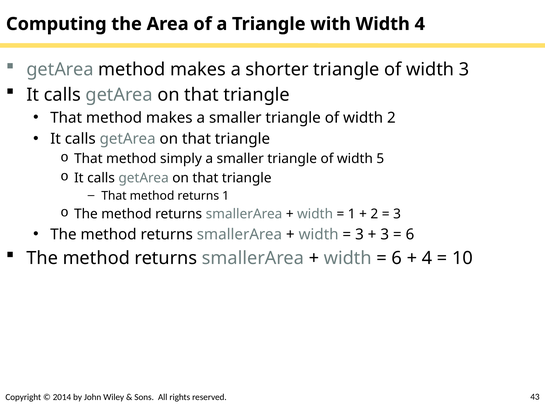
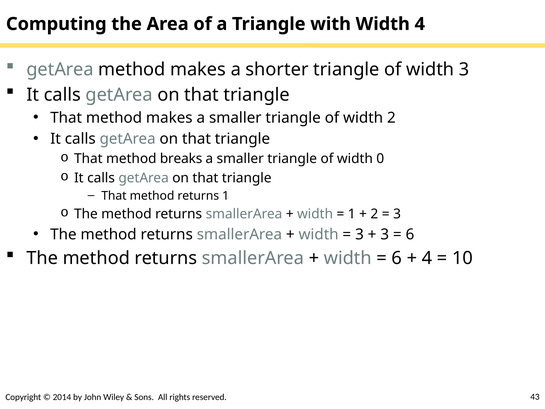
simply: simply -> breaks
5: 5 -> 0
